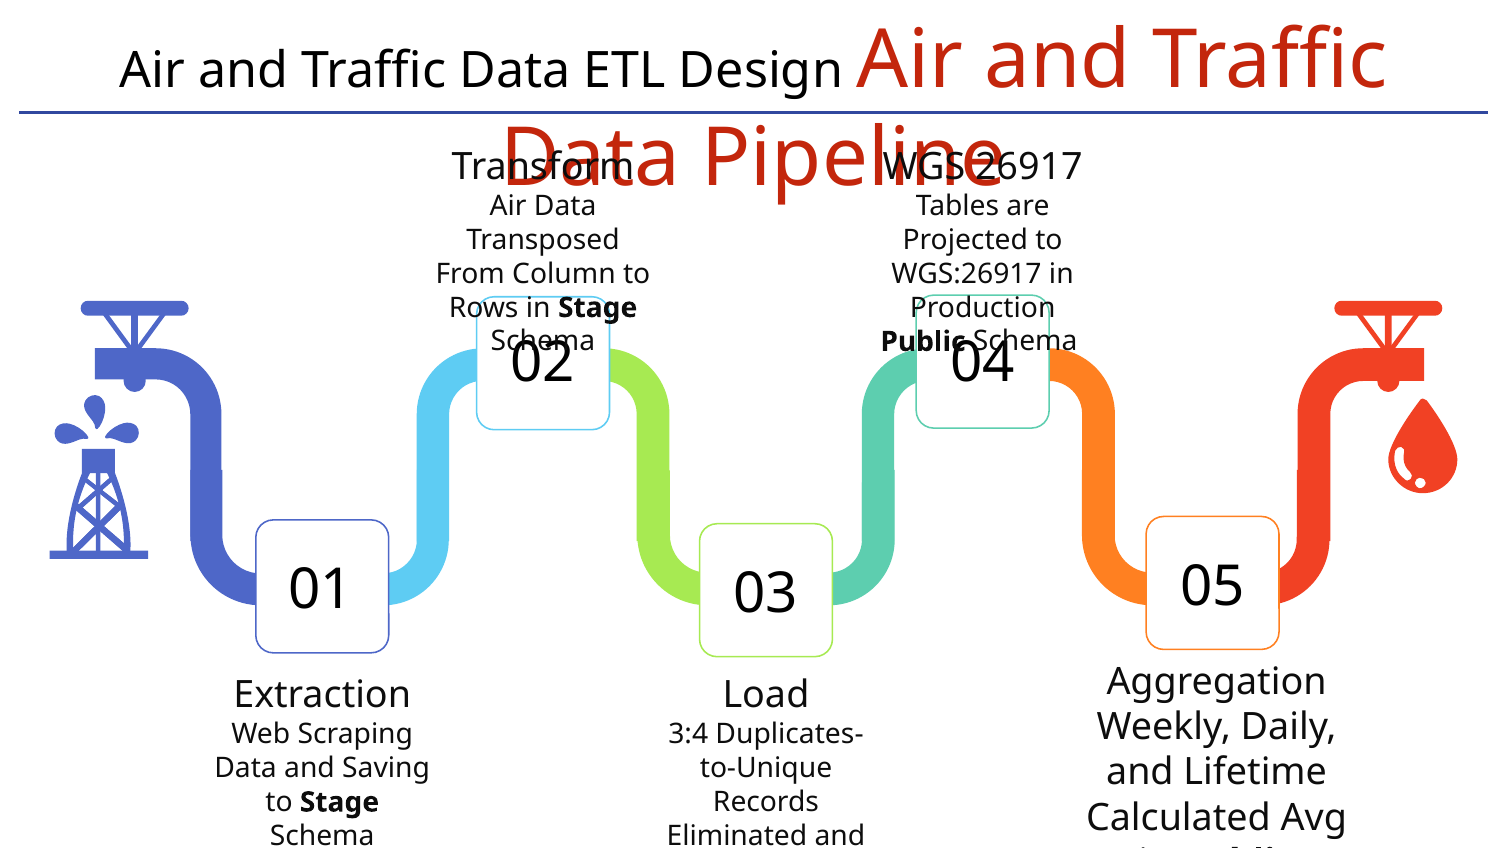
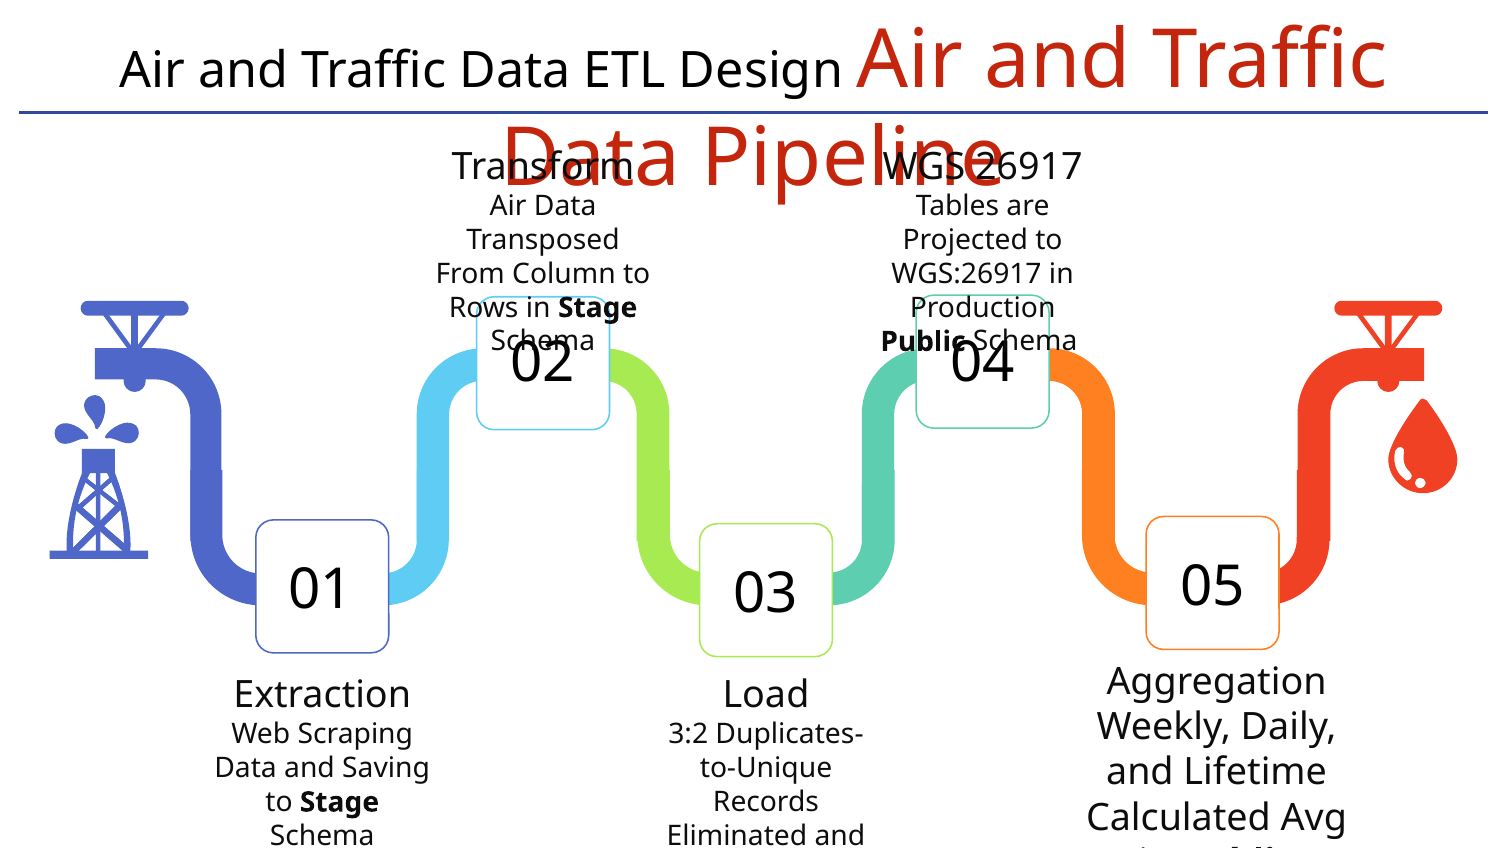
3:4: 3:4 -> 3:2
